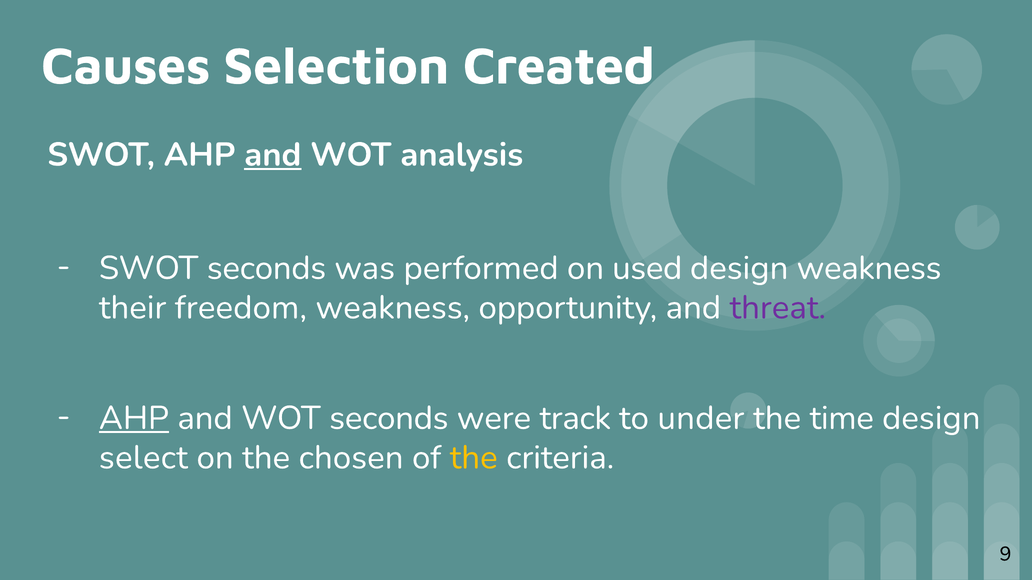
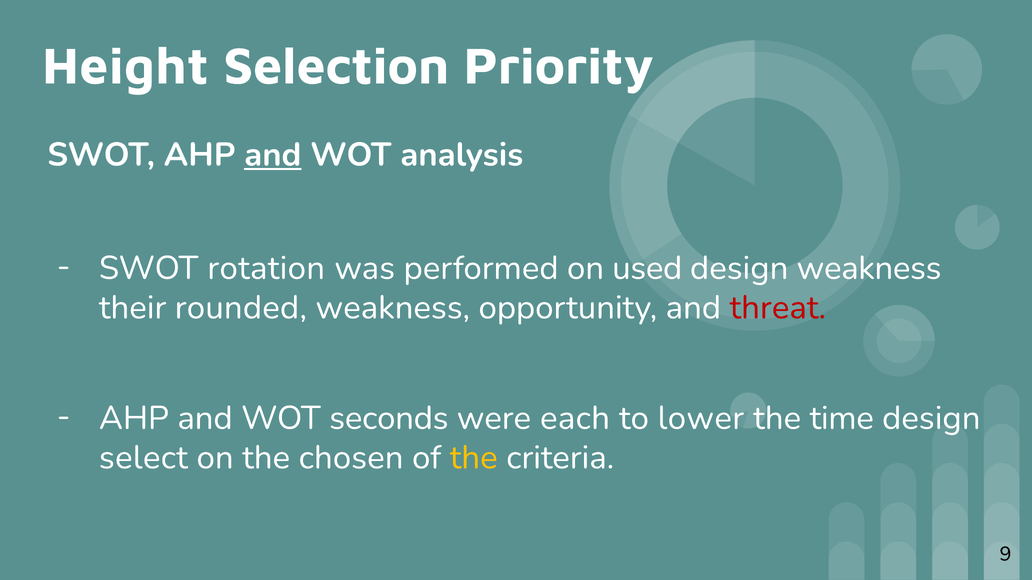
Causes: Causes -> Height
Created: Created -> Priority
SWOT seconds: seconds -> rotation
freedom: freedom -> rounded
threat colour: purple -> red
AHP at (134, 418) underline: present -> none
track: track -> each
under: under -> lower
